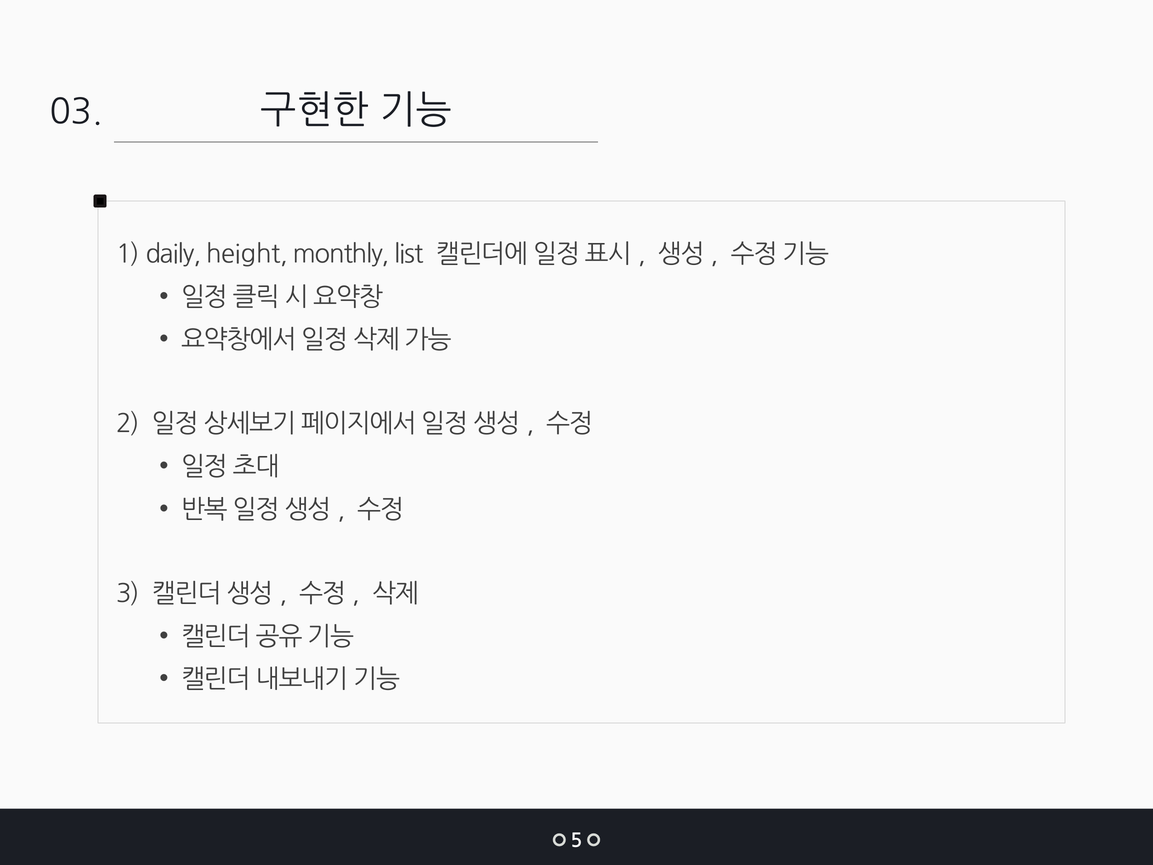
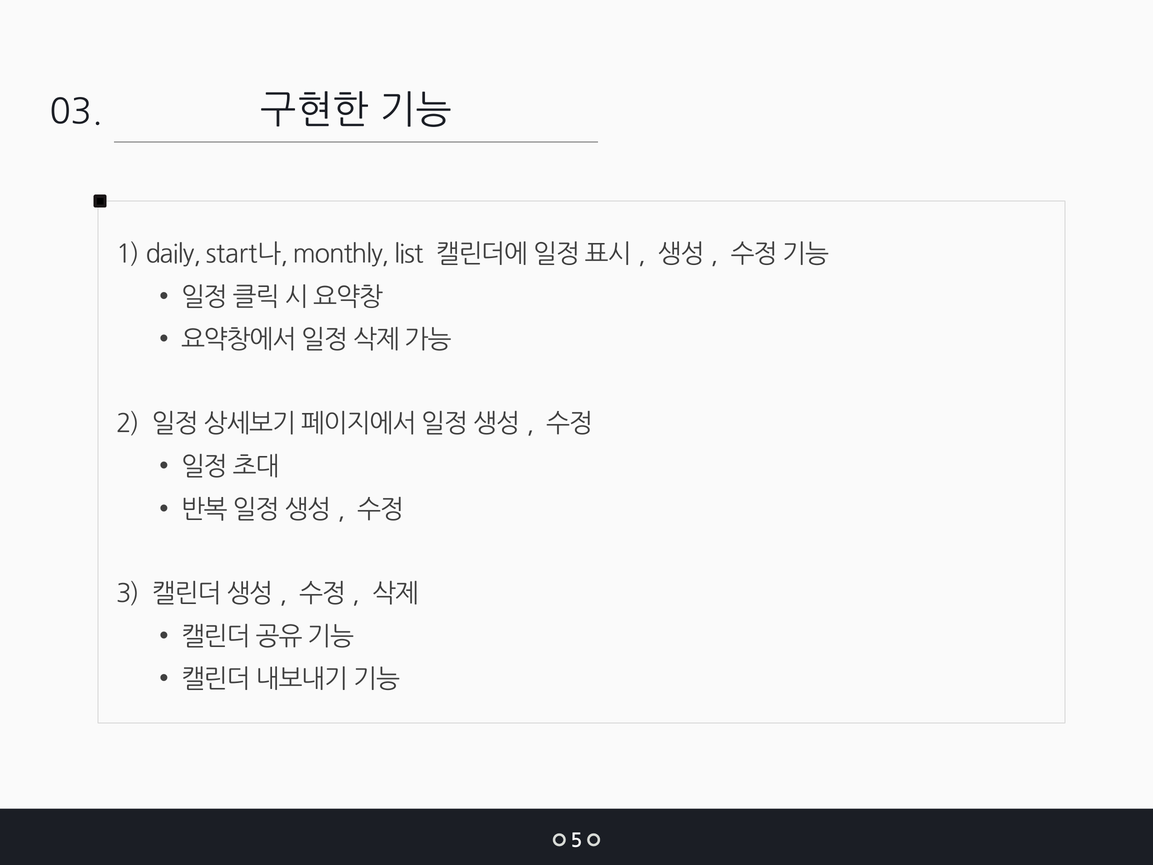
height: height -> start나
